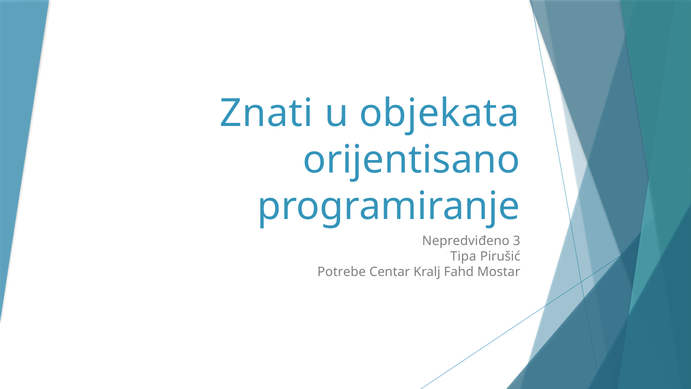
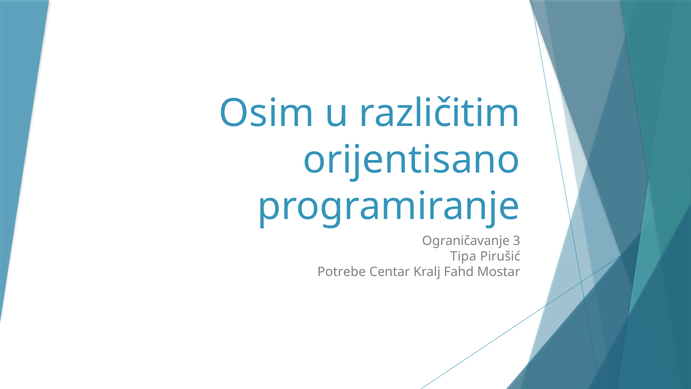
Znati: Znati -> Osim
objekata: objekata -> različitim
Nepredviđeno: Nepredviđeno -> Ograničavanje
